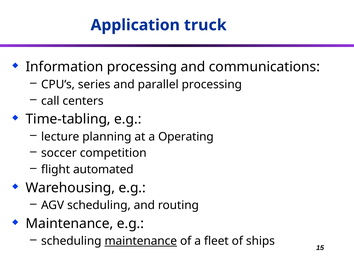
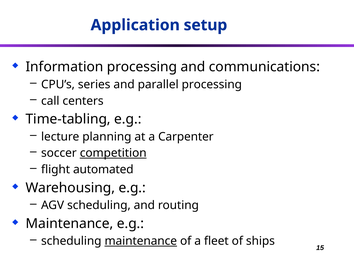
truck: truck -> setup
Operating: Operating -> Carpenter
competition underline: none -> present
